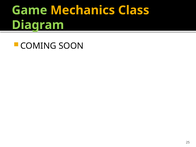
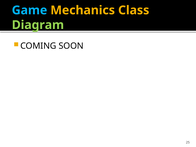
Game colour: light green -> light blue
